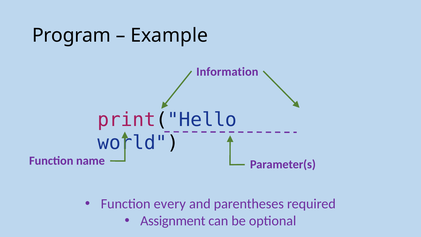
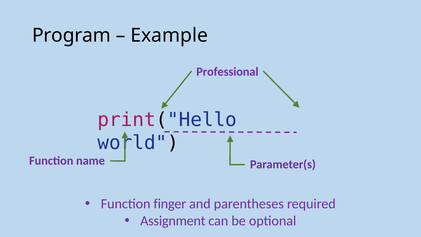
Information: Information -> Professional
every: every -> finger
